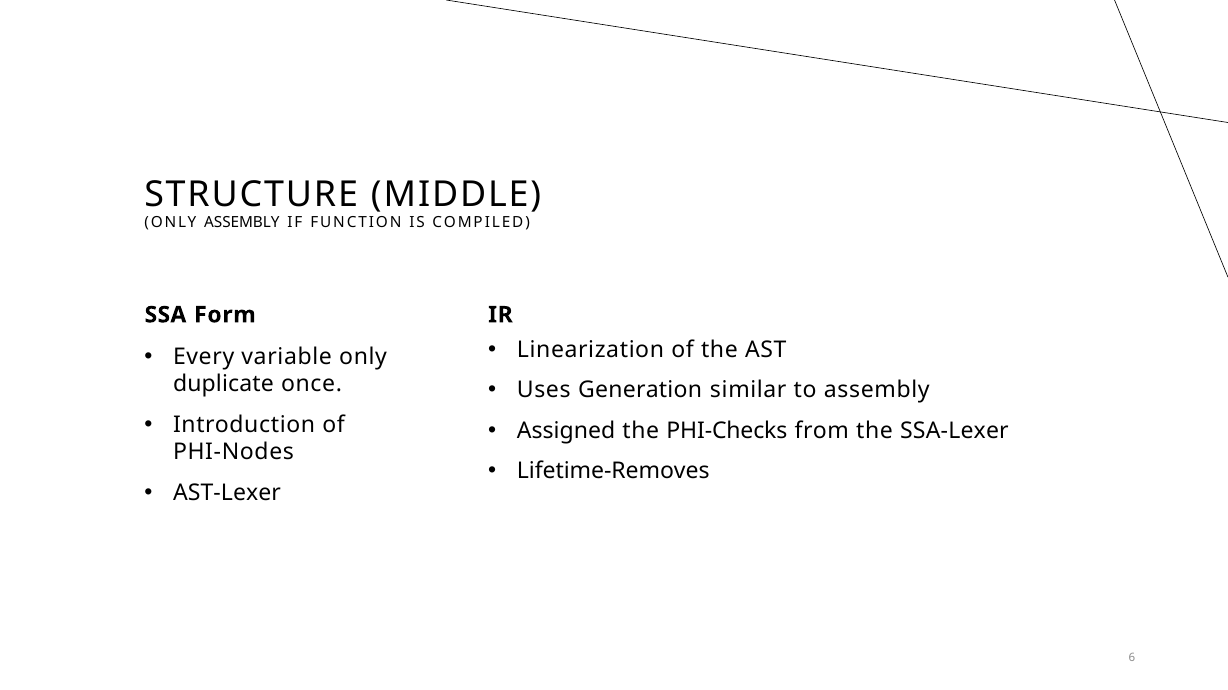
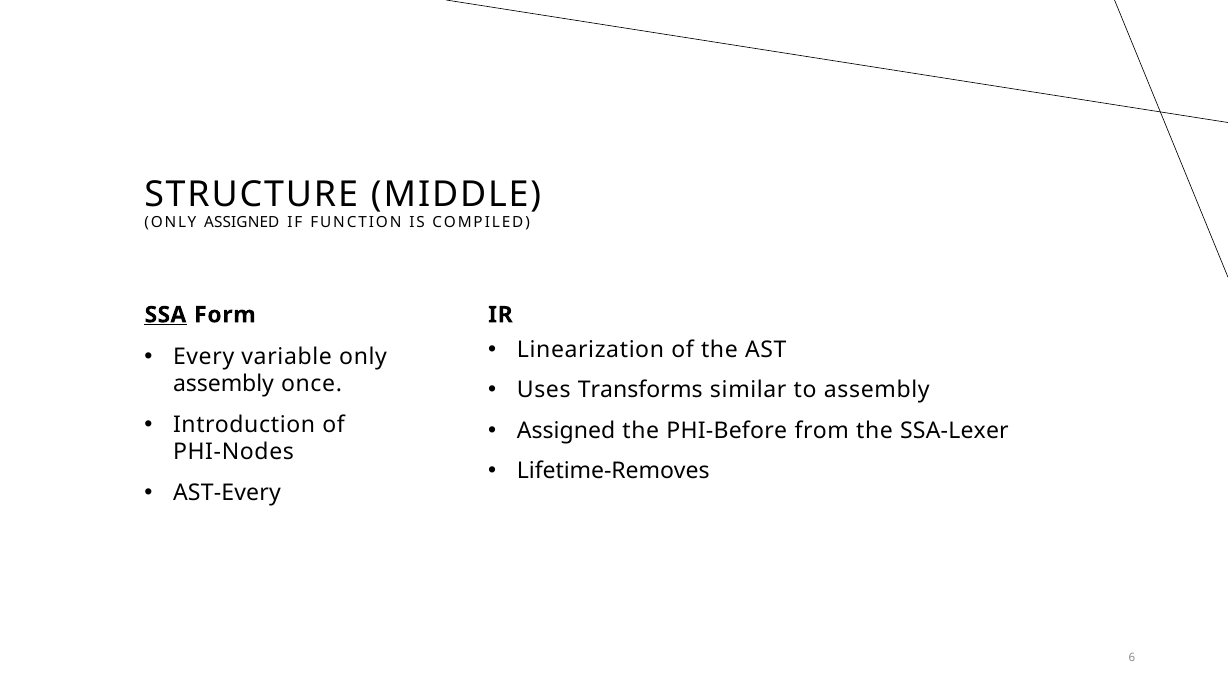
ONLY ASSEMBLY: ASSEMBLY -> ASSIGNED
SSA underline: none -> present
duplicate at (223, 385): duplicate -> assembly
Generation: Generation -> Transforms
PHI-Checks: PHI-Checks -> PHI-Before
AST-Lexer: AST-Lexer -> AST-Every
